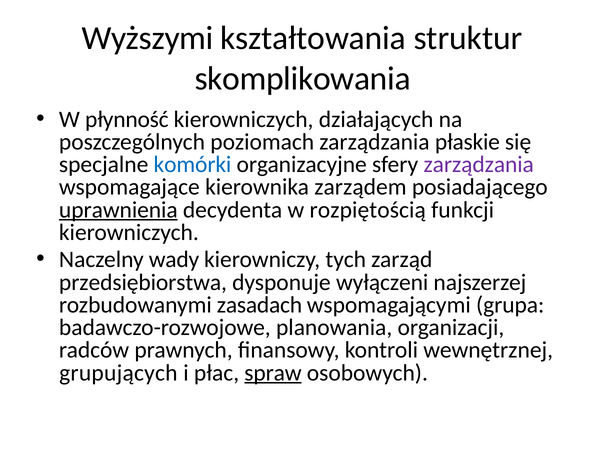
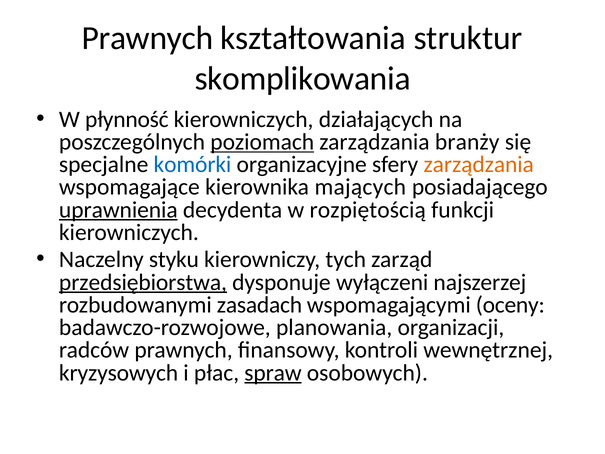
Wyższymi at (148, 38): Wyższymi -> Prawnych
poziomach underline: none -> present
płaskie: płaskie -> branży
zarządzania at (479, 164) colour: purple -> orange
zarządem: zarządem -> mających
wady: wady -> styku
przedsiębiorstwa underline: none -> present
grupa: grupa -> oceny
grupujących: grupujących -> kryzysowych
